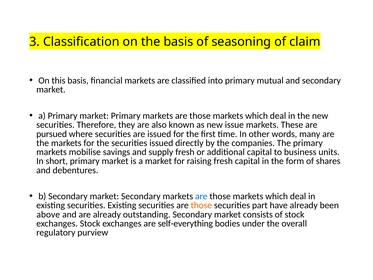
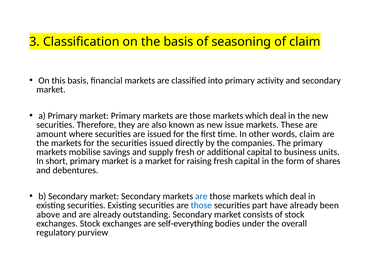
mutual: mutual -> activity
pursued: pursued -> amount
words many: many -> claim
those at (201, 205) colour: orange -> blue
